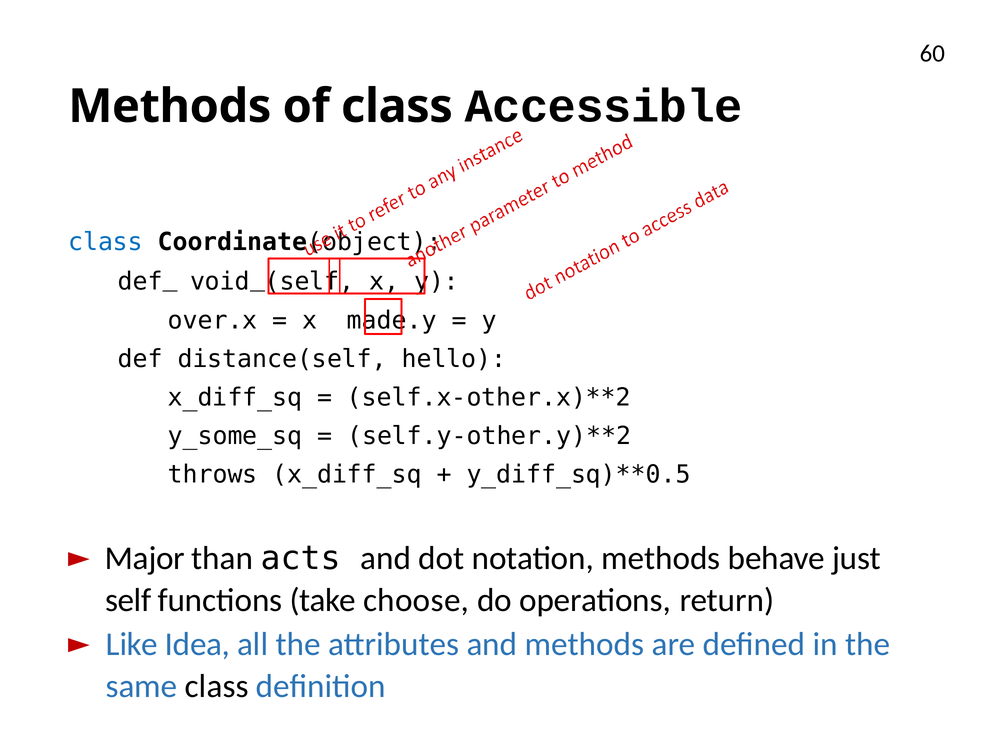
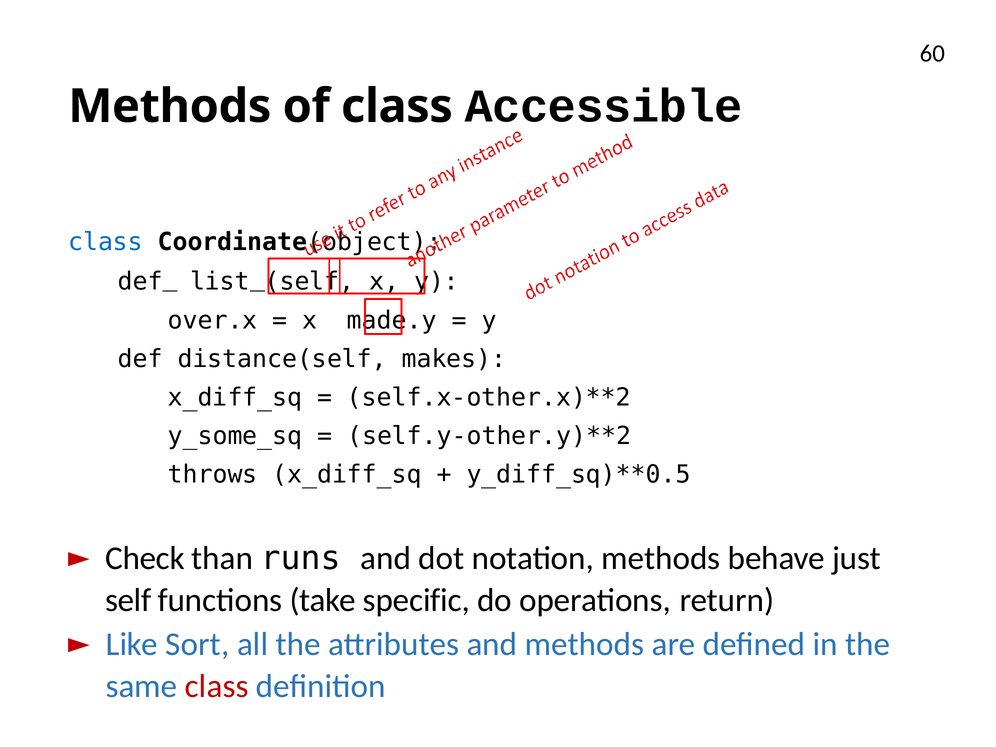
void: void -> list
hello: hello -> makes
Major: Major -> Check
acts: acts -> runs
choose: choose -> specific
Idea: Idea -> Sort
class at (217, 686) colour: black -> red
